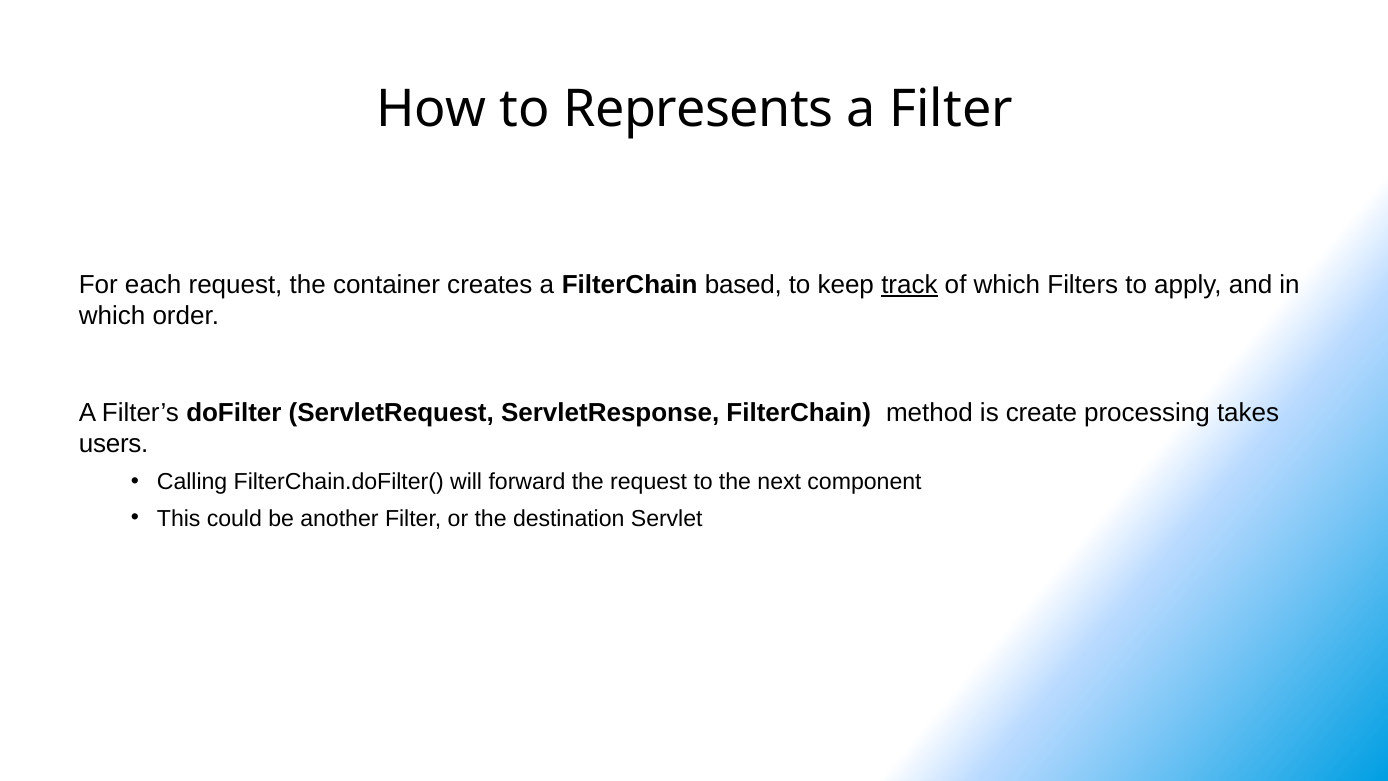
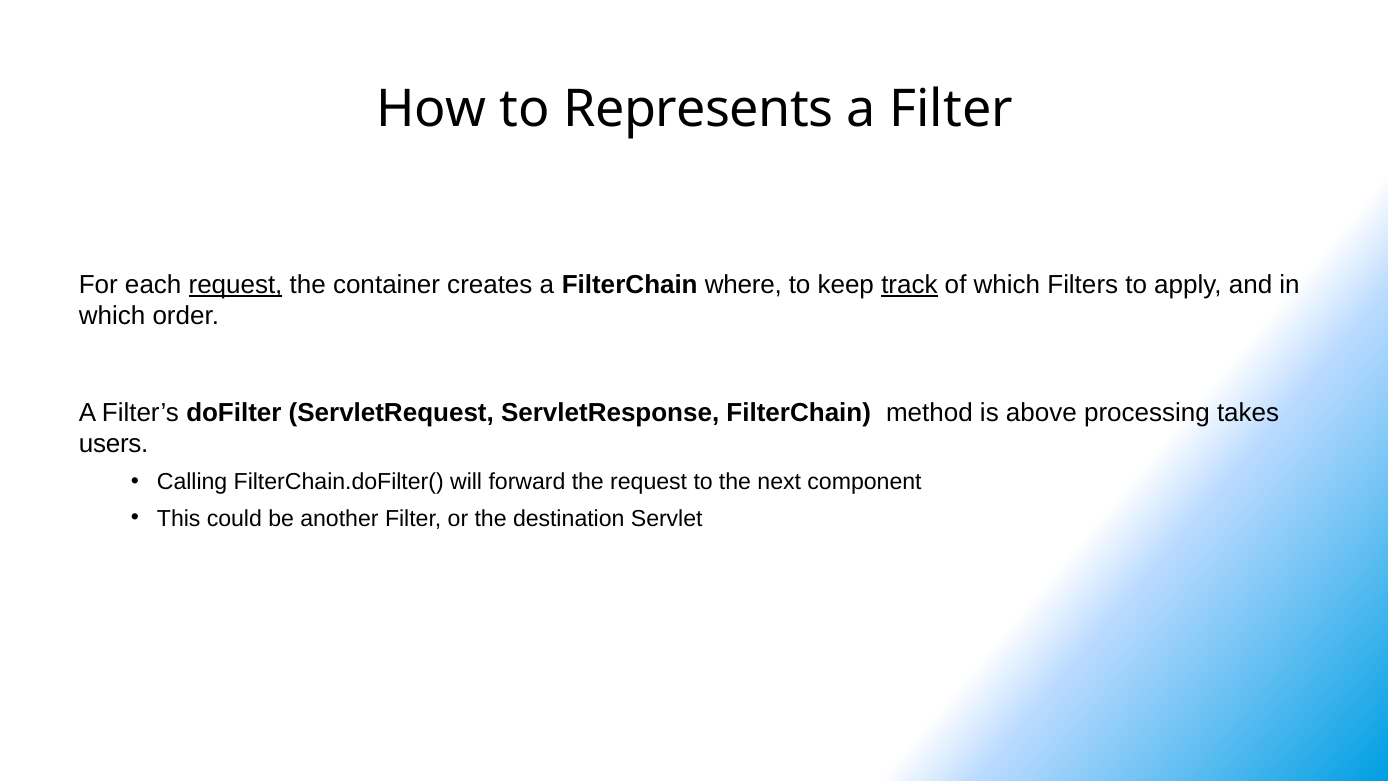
request at (236, 284) underline: none -> present
based: based -> where
create: create -> above
